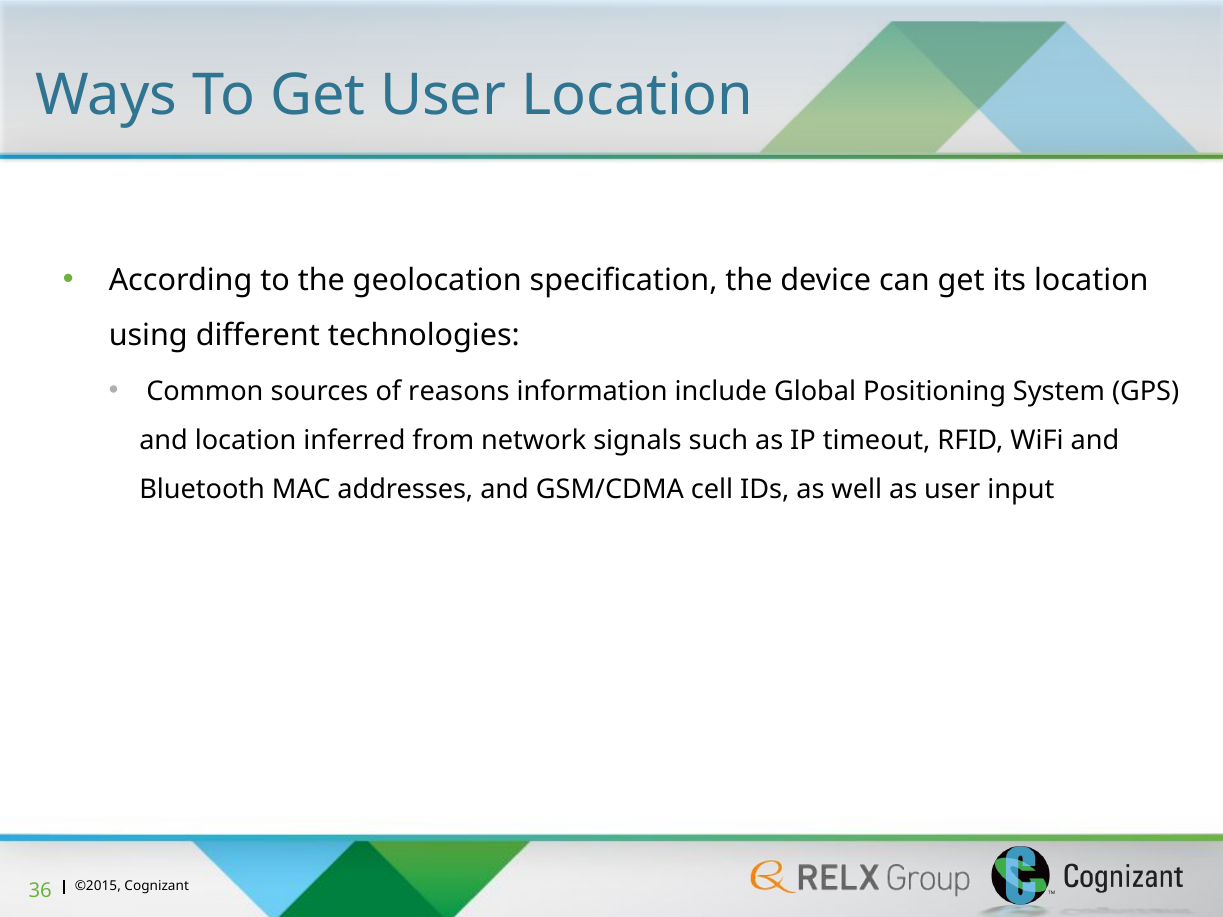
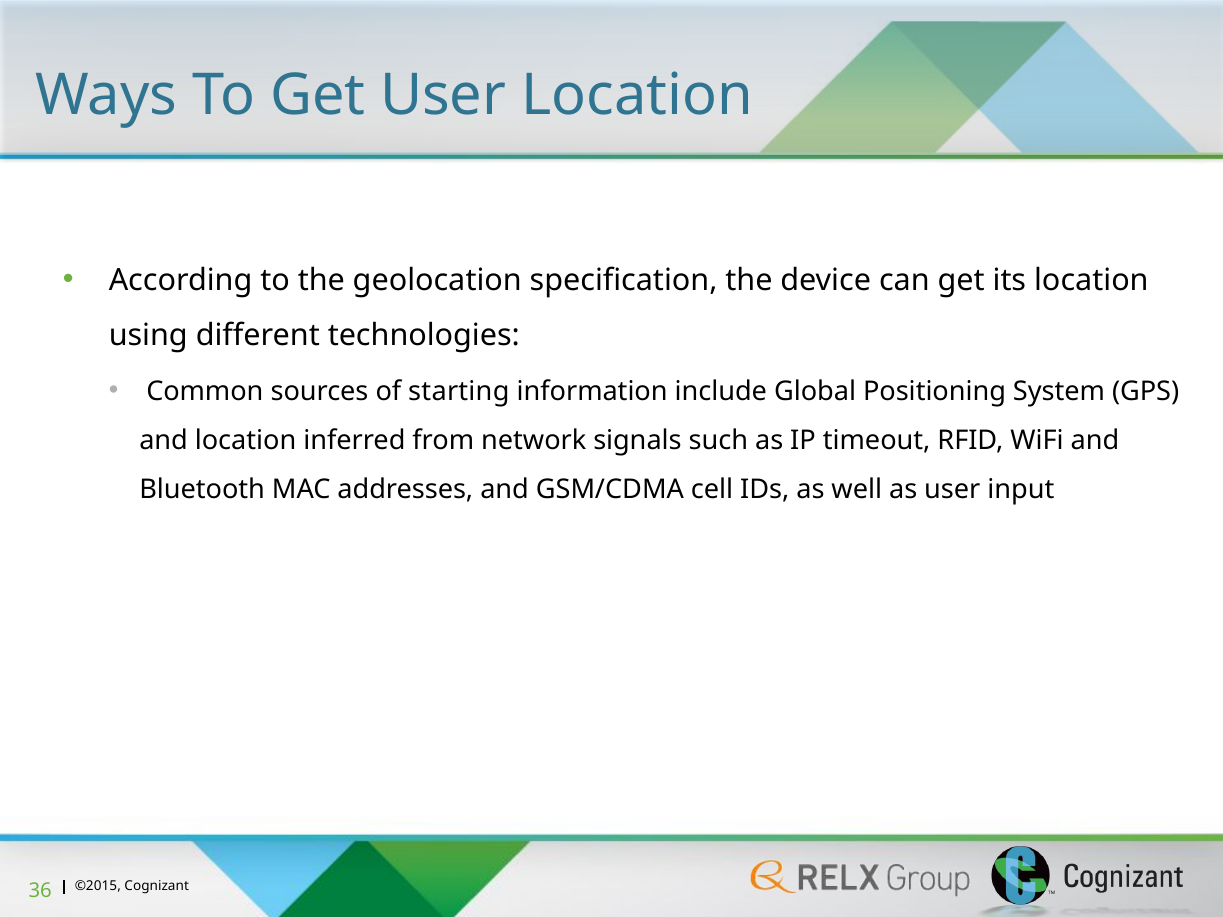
reasons: reasons -> starting
